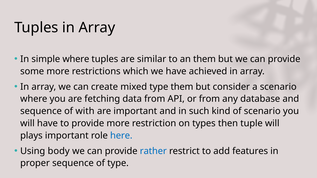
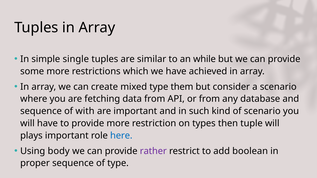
simple where: where -> single
an them: them -> while
rather colour: blue -> purple
features: features -> boolean
